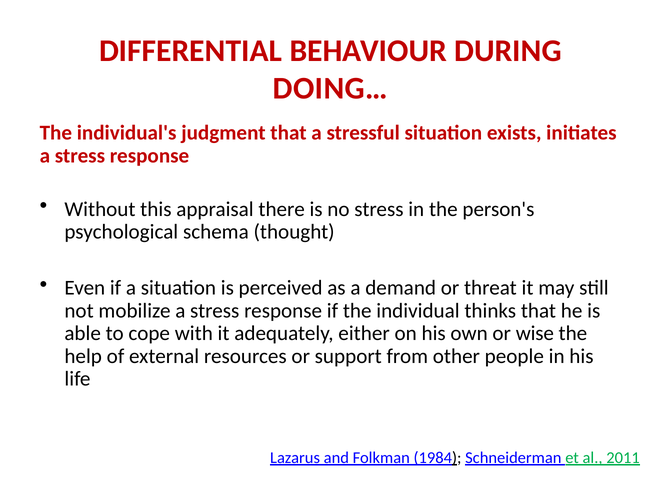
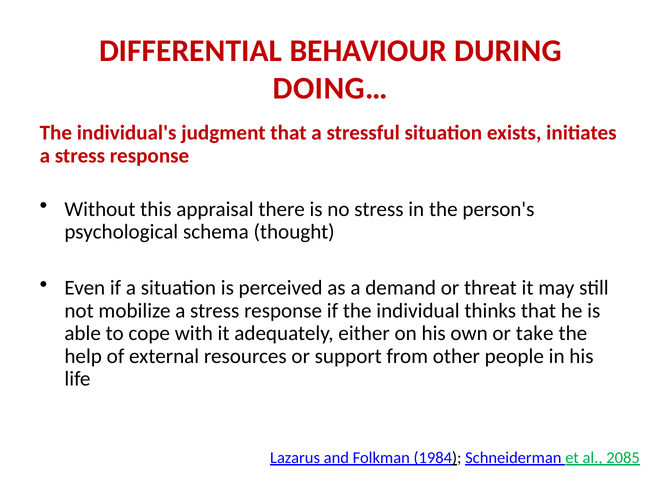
wise: wise -> take
2011: 2011 -> 2085
